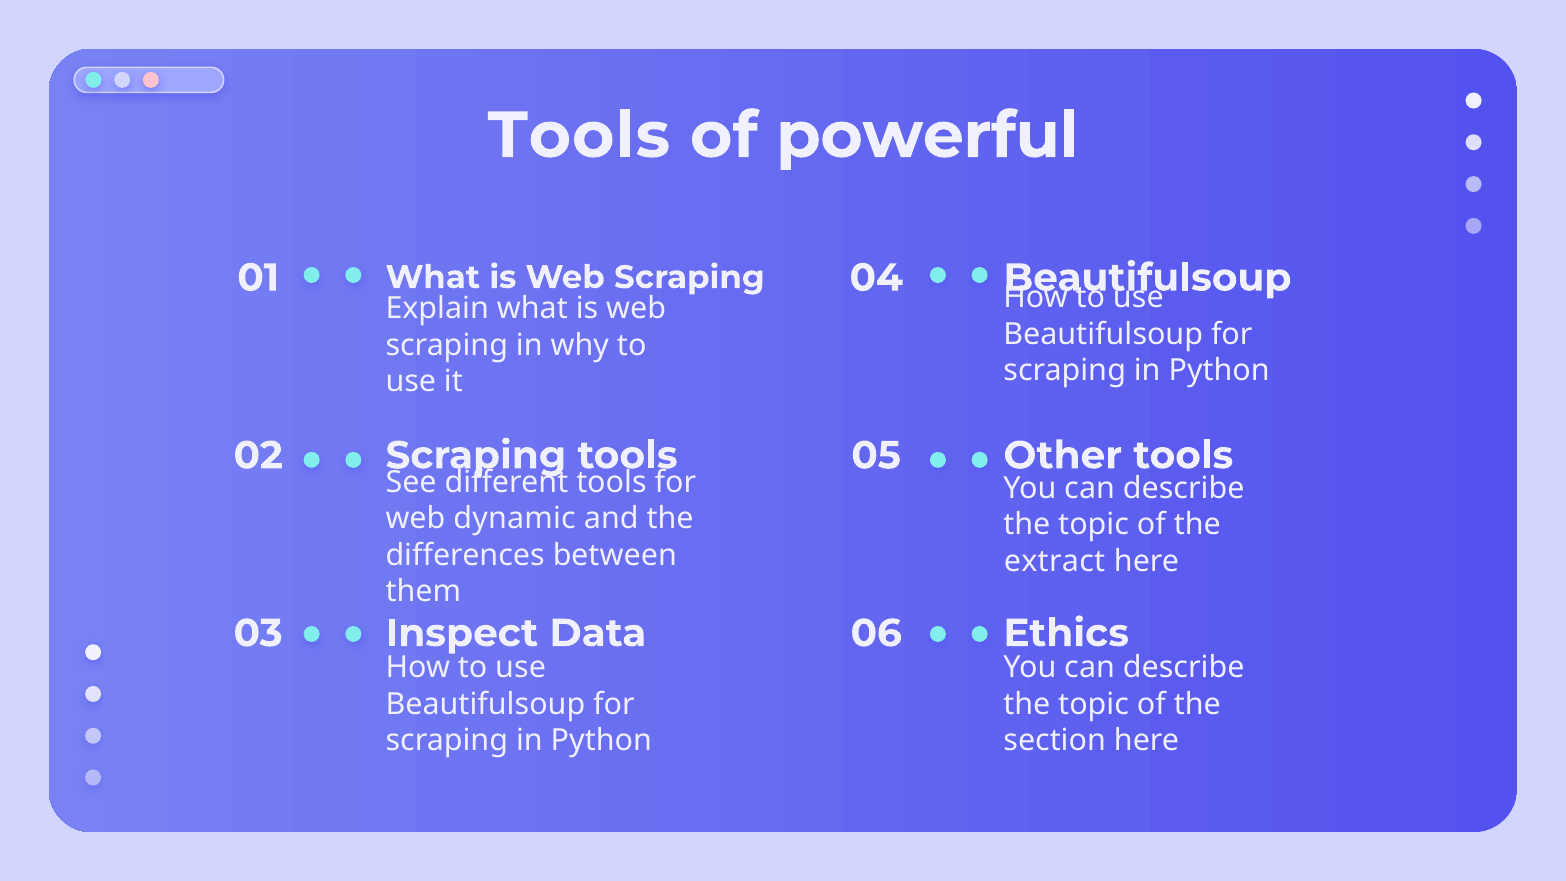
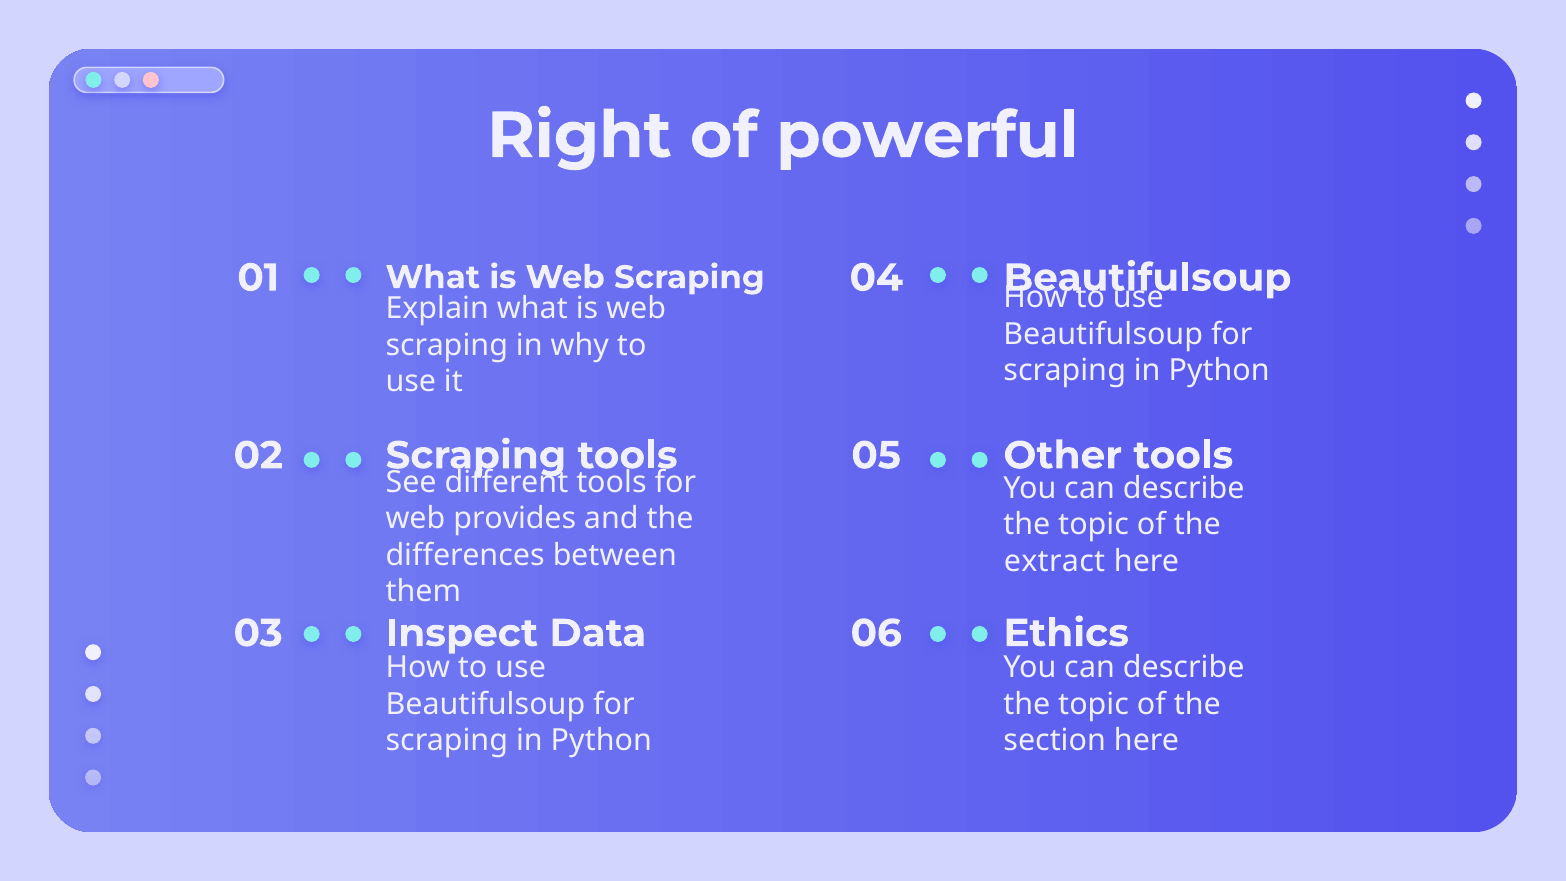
Tools at (579, 136): Tools -> Right
dynamic: dynamic -> provides
